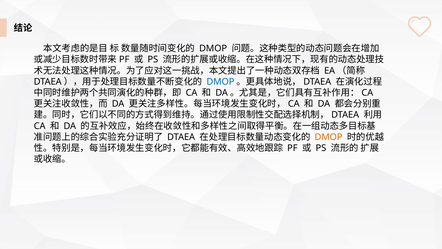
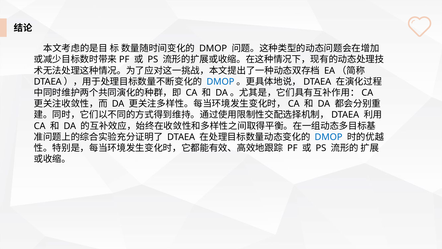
DMOP at (329, 137) colour: orange -> blue
